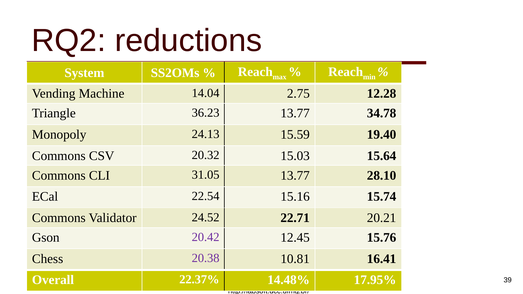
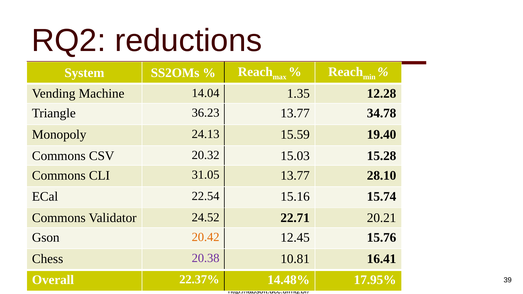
2.75: 2.75 -> 1.35
15.64: 15.64 -> 15.28
20.42 colour: purple -> orange
